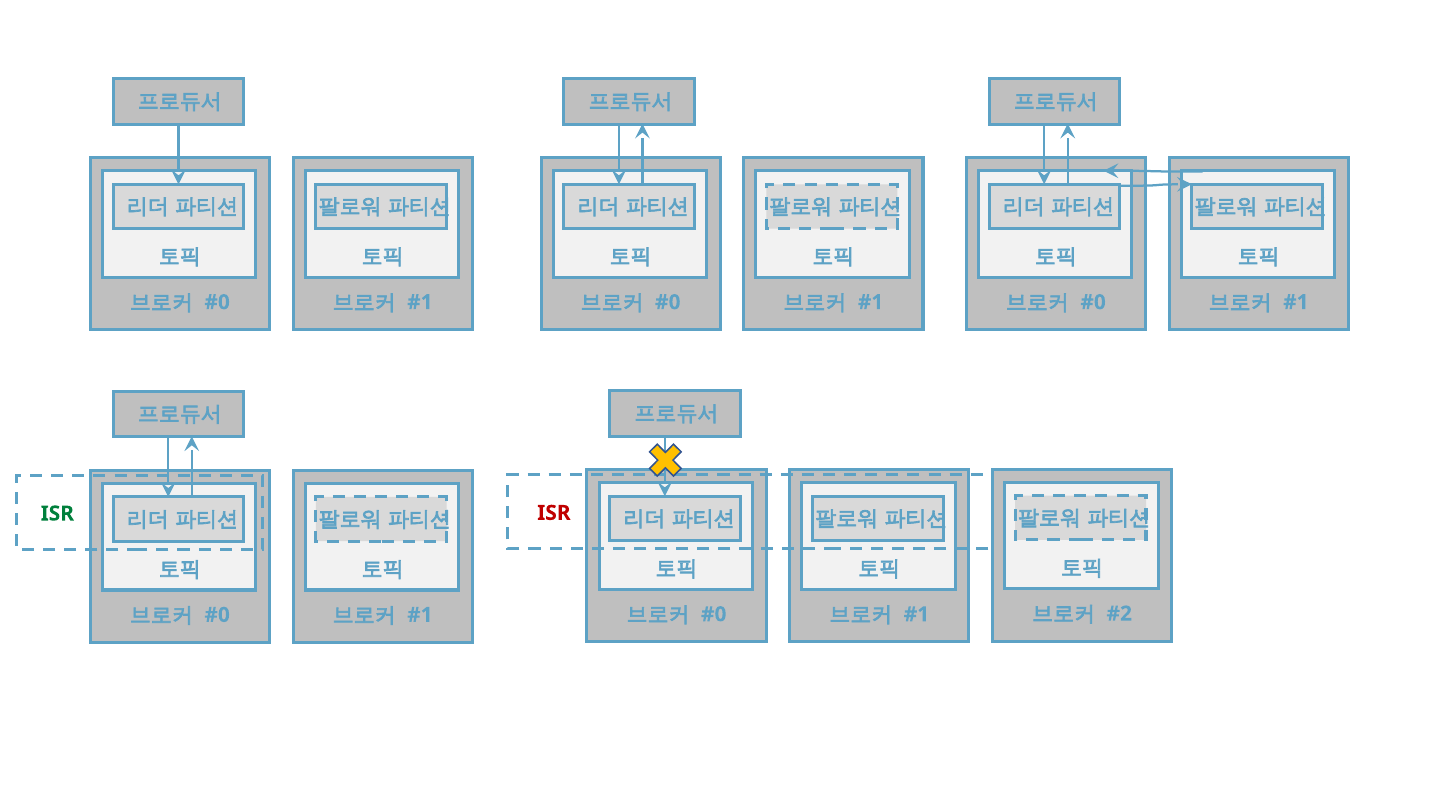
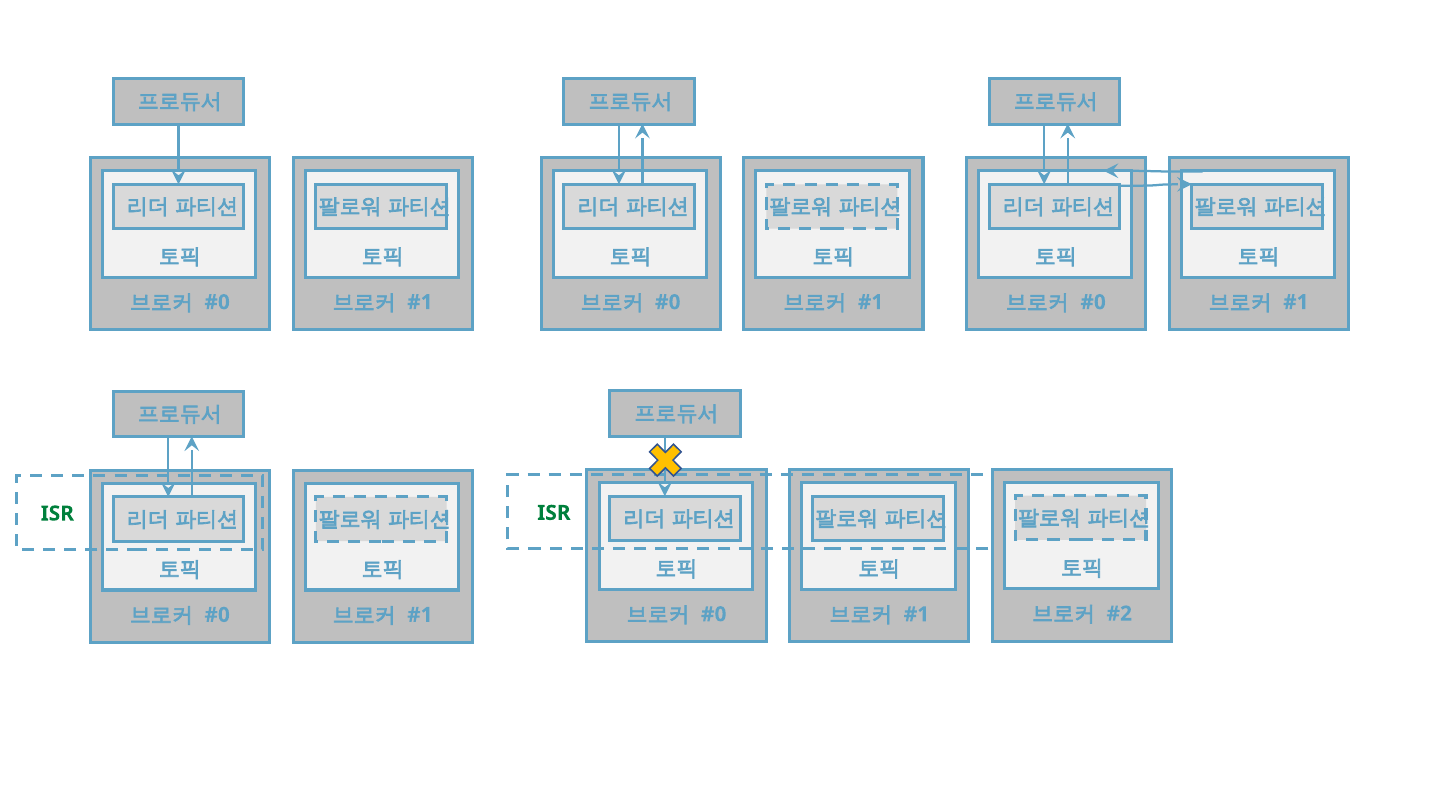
ISR at (554, 513) colour: red -> green
